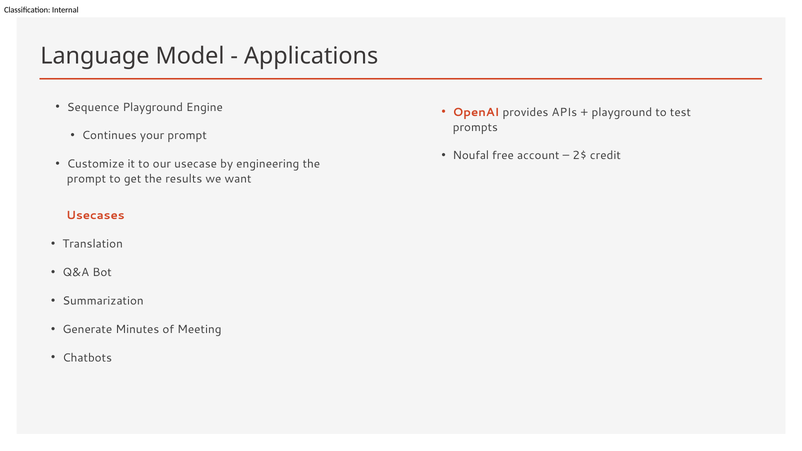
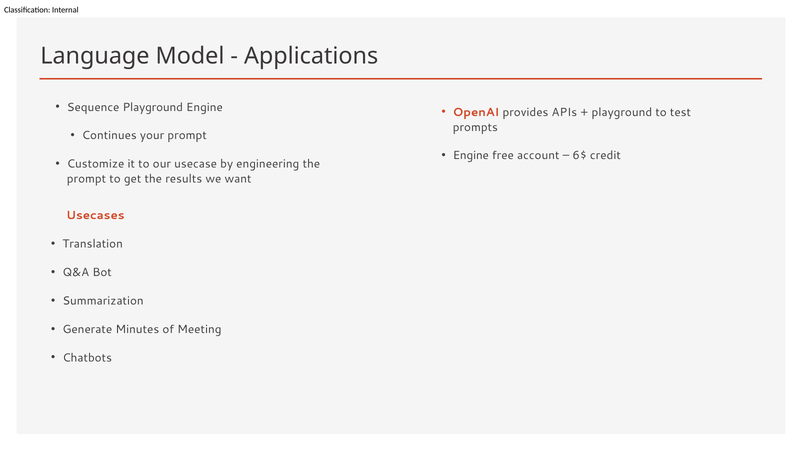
Noufal at (471, 156): Noufal -> Engine
2$: 2$ -> 6$
